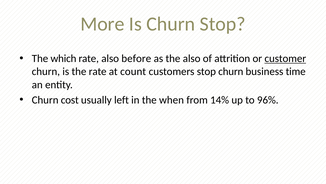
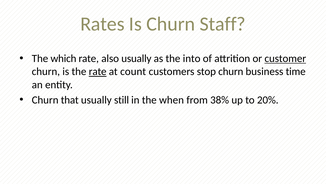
More: More -> Rates
Churn Stop: Stop -> Staff
also before: before -> usually
the also: also -> into
rate at (98, 71) underline: none -> present
cost: cost -> that
left: left -> still
14%: 14% -> 38%
96%: 96% -> 20%
